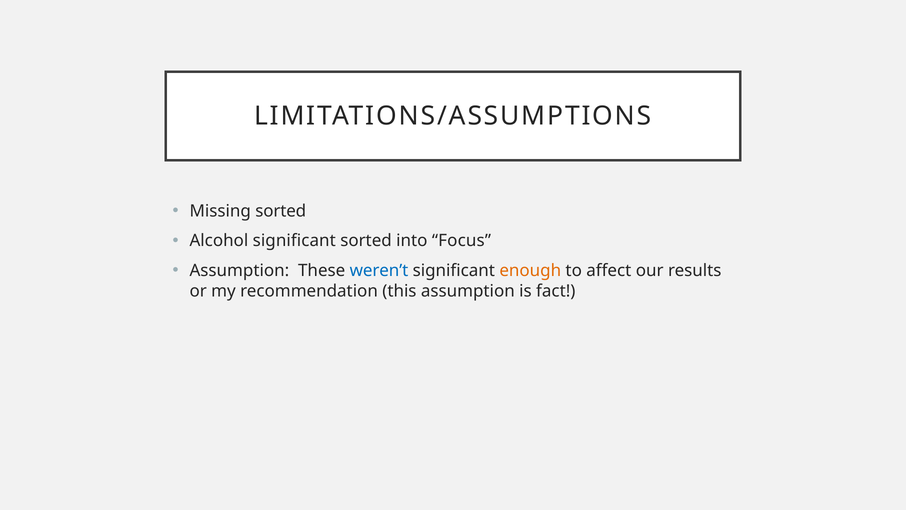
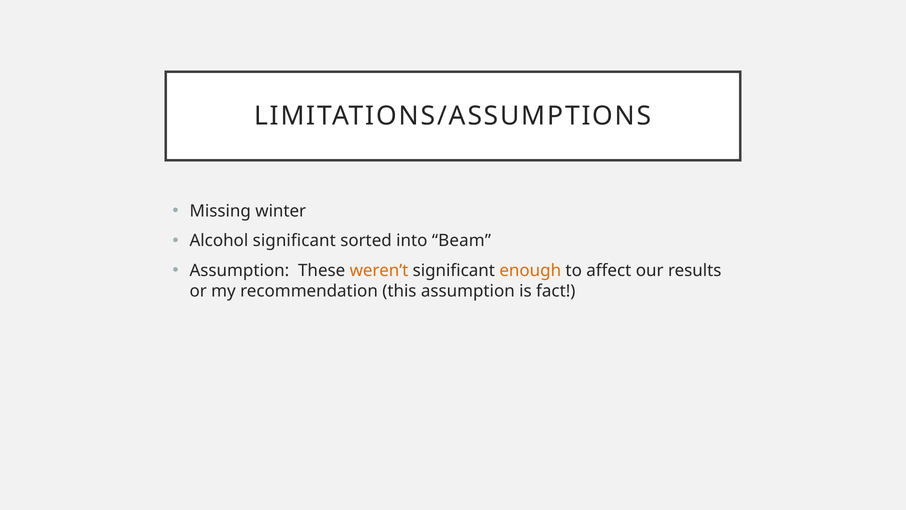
Missing sorted: sorted -> winter
Focus: Focus -> Beam
weren’t colour: blue -> orange
